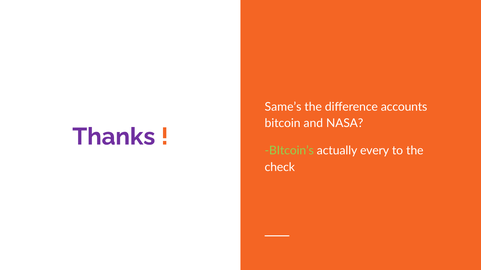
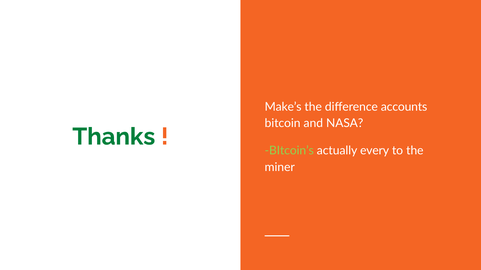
Same’s: Same’s -> Make’s
Thanks colour: purple -> green
check: check -> miner
